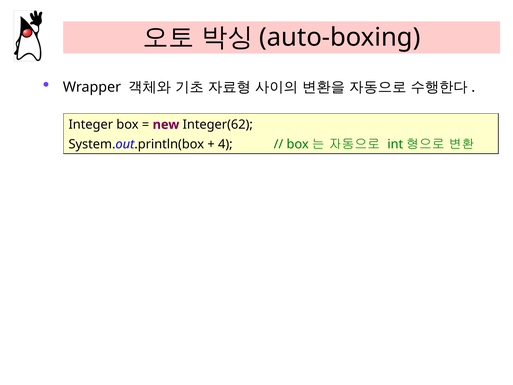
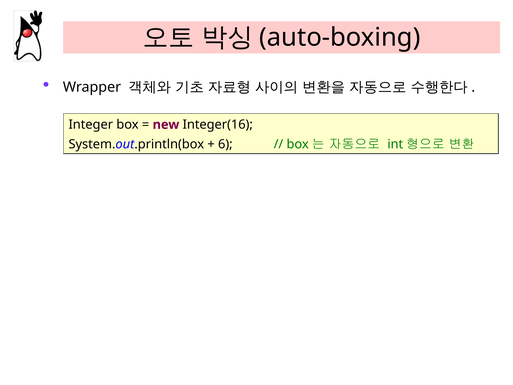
Integer(62: Integer(62 -> Integer(16
4: 4 -> 6
